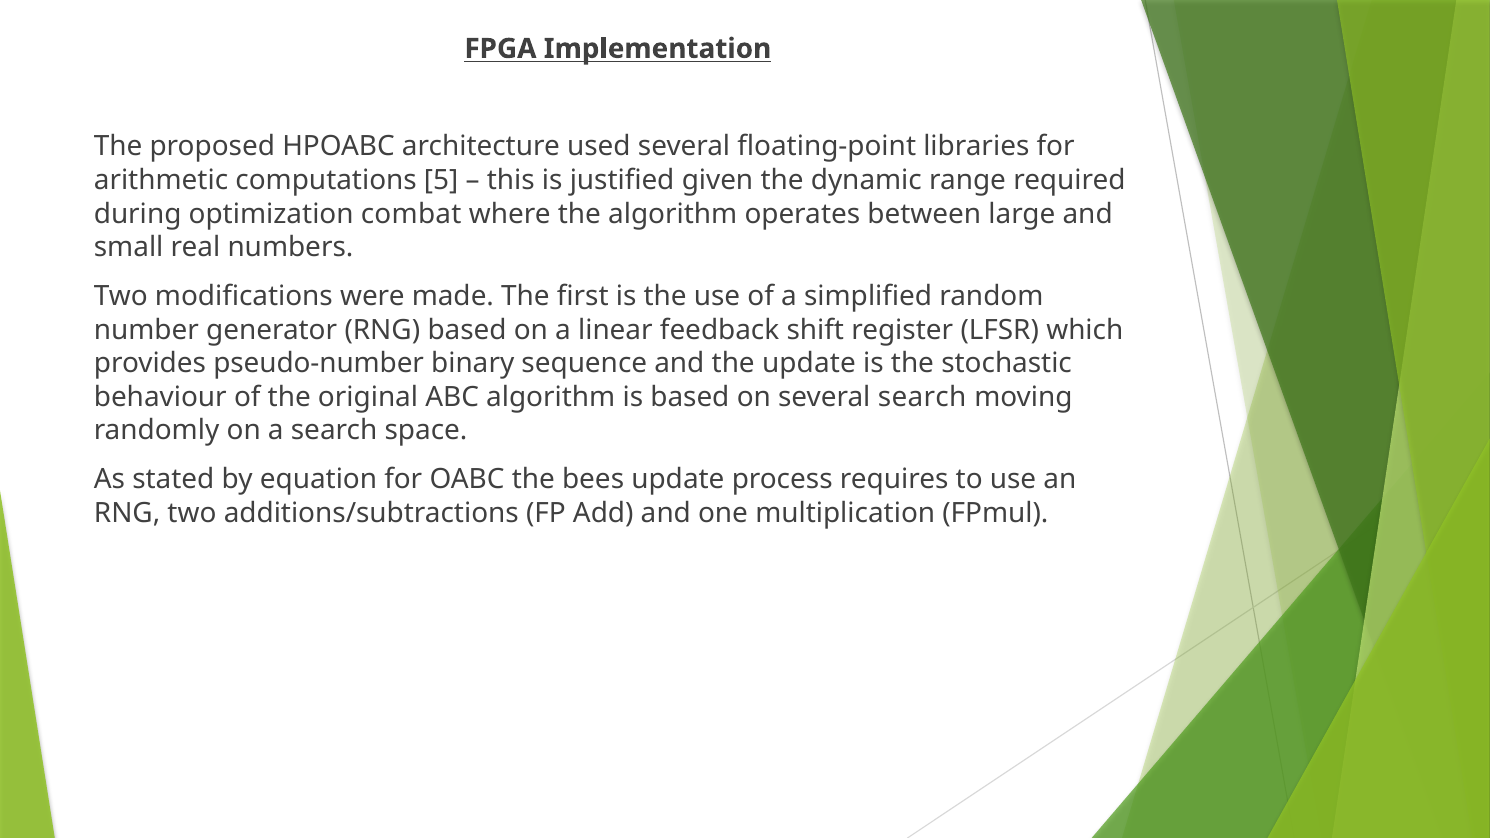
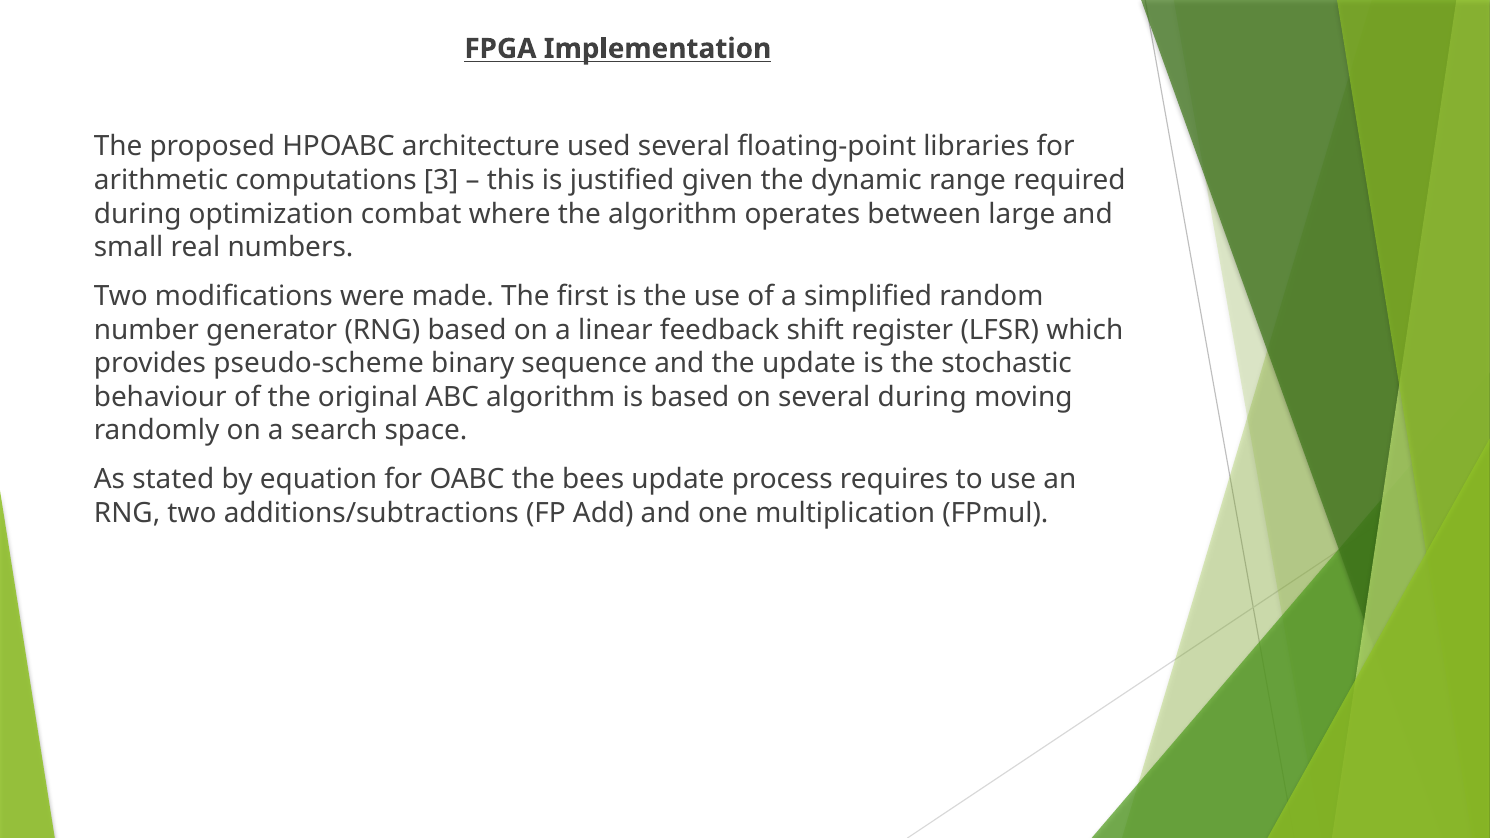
5: 5 -> 3
pseudo-number: pseudo-number -> pseudo-scheme
several search: search -> during
